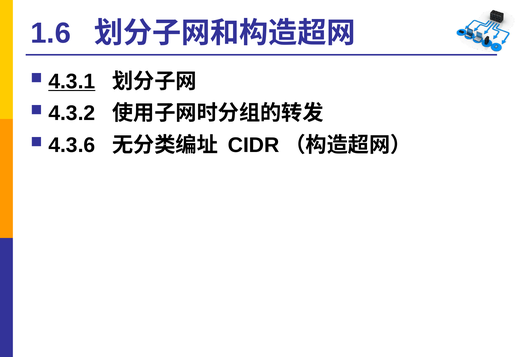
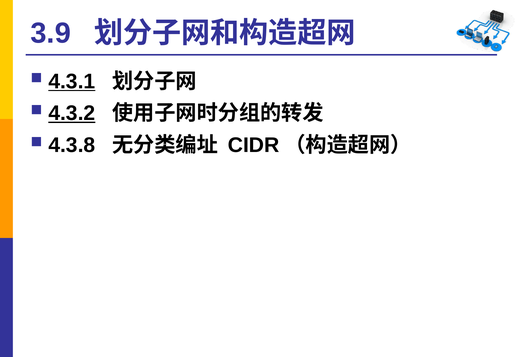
1.6: 1.6 -> 3.9
4.3.2 underline: none -> present
4.3.6: 4.3.6 -> 4.3.8
